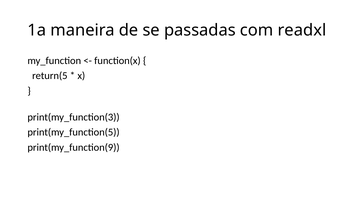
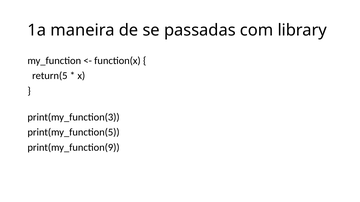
readxl: readxl -> library
